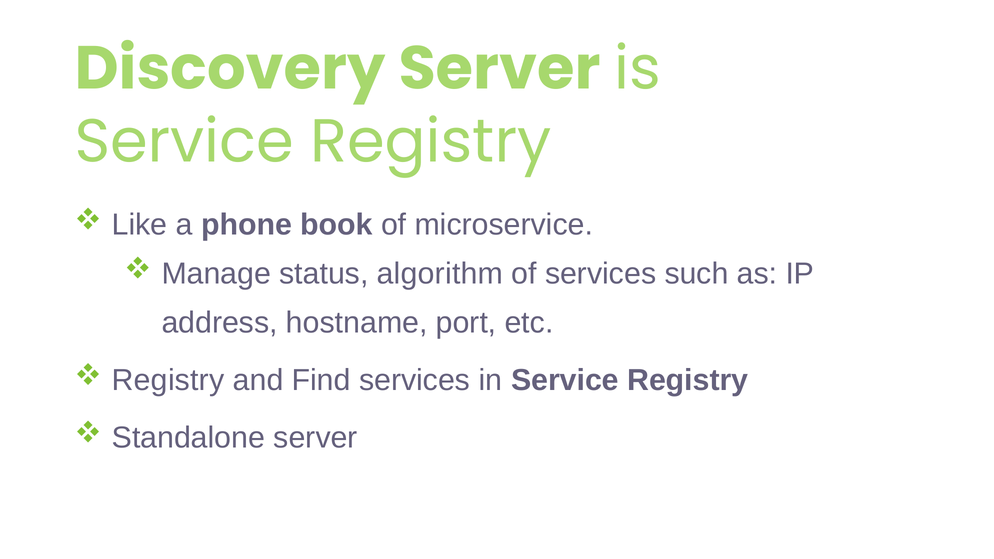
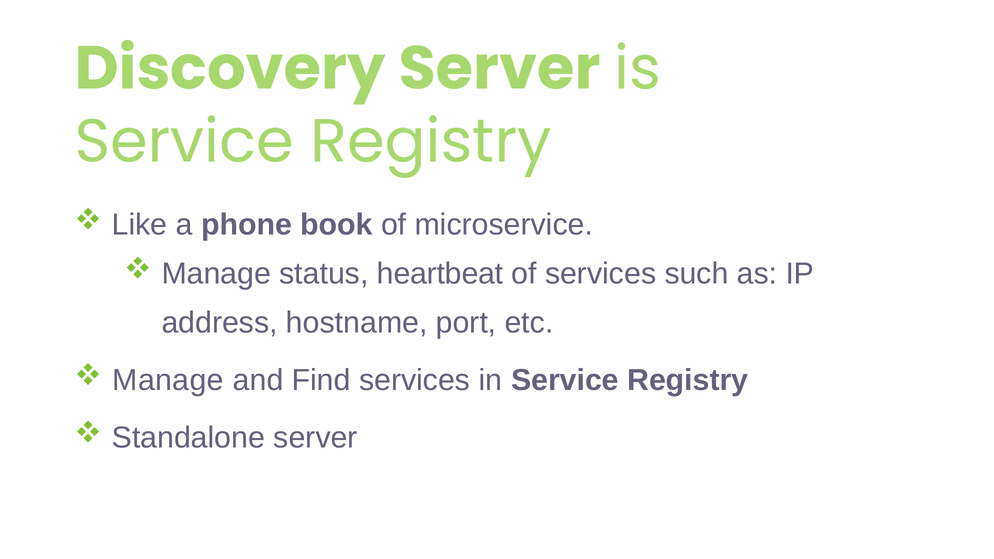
algorithm: algorithm -> heartbeat
Registry at (168, 380): Registry -> Manage
